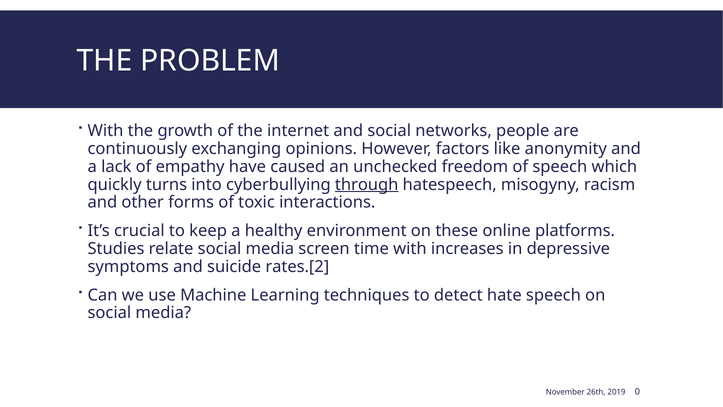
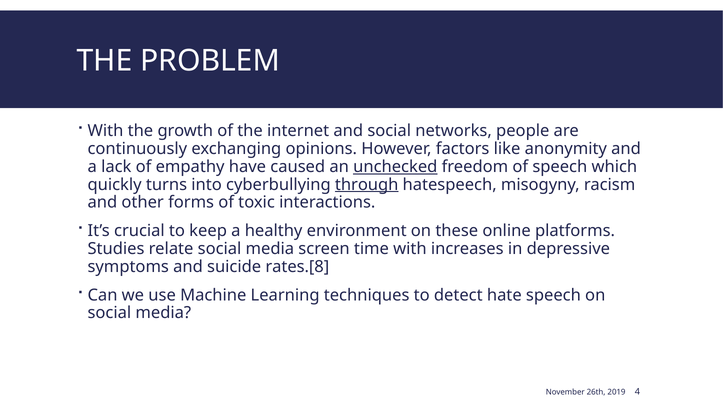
unchecked underline: none -> present
rates.[2: rates.[2 -> rates.[8
0: 0 -> 4
